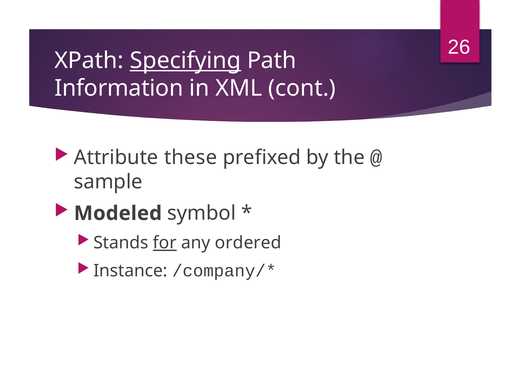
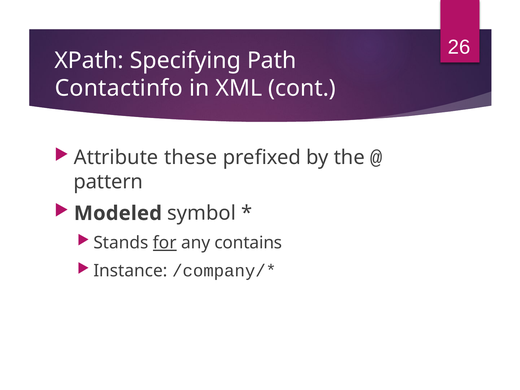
Specifying underline: present -> none
Information: Information -> Contactinfo
sample: sample -> pattern
ordered: ordered -> contains
